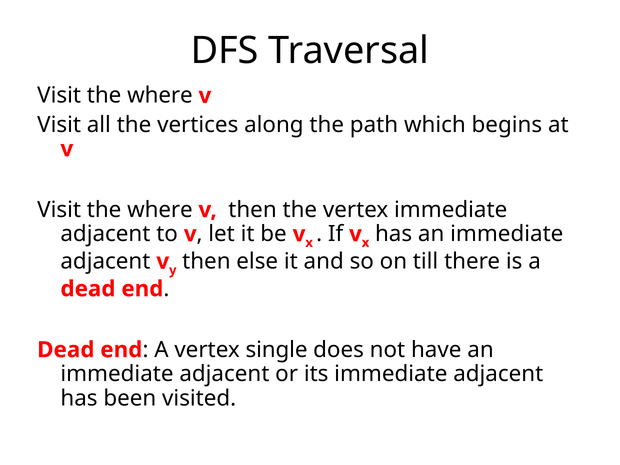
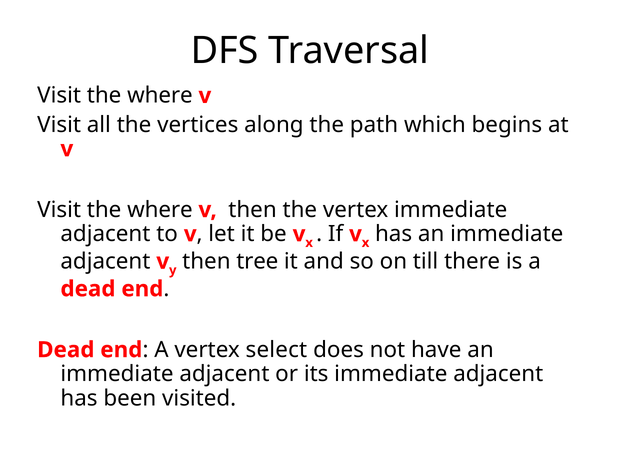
else: else -> tree
single: single -> select
